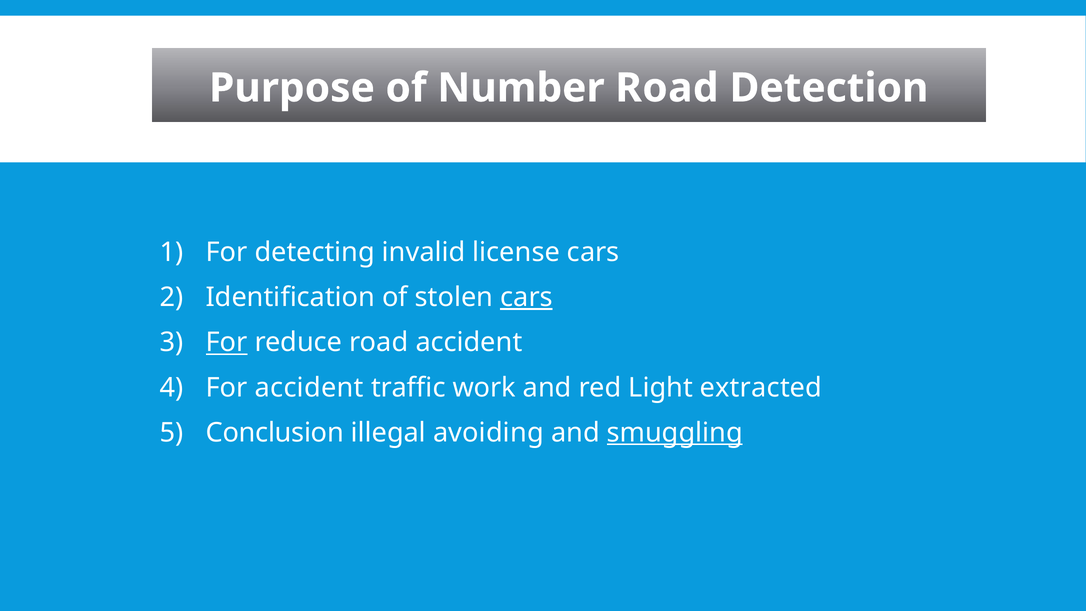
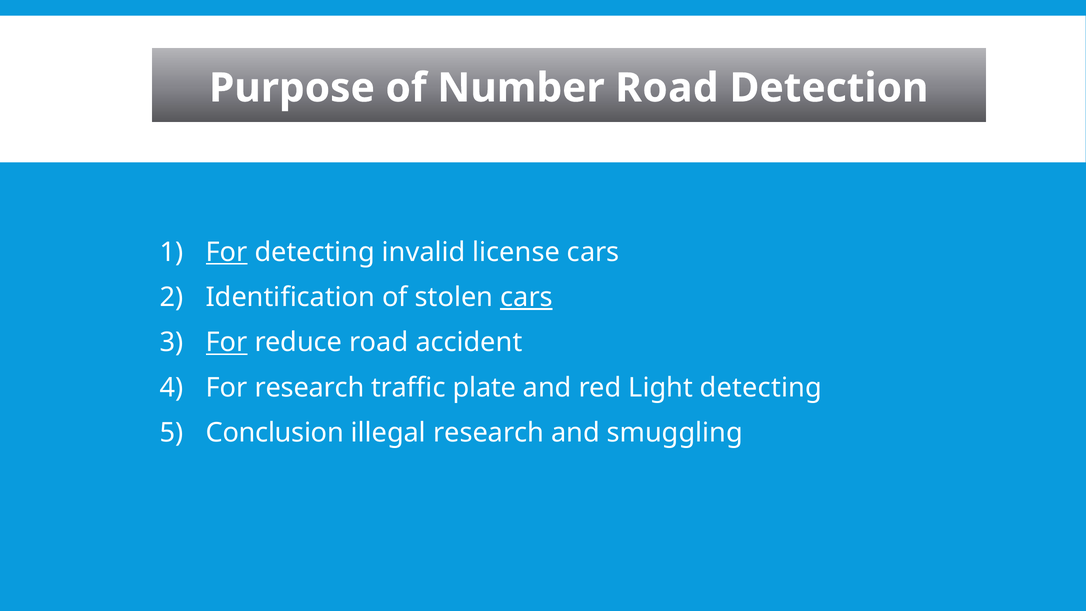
For at (227, 252) underline: none -> present
For accident: accident -> research
work: work -> plate
Light extracted: extracted -> detecting
illegal avoiding: avoiding -> research
smuggling underline: present -> none
